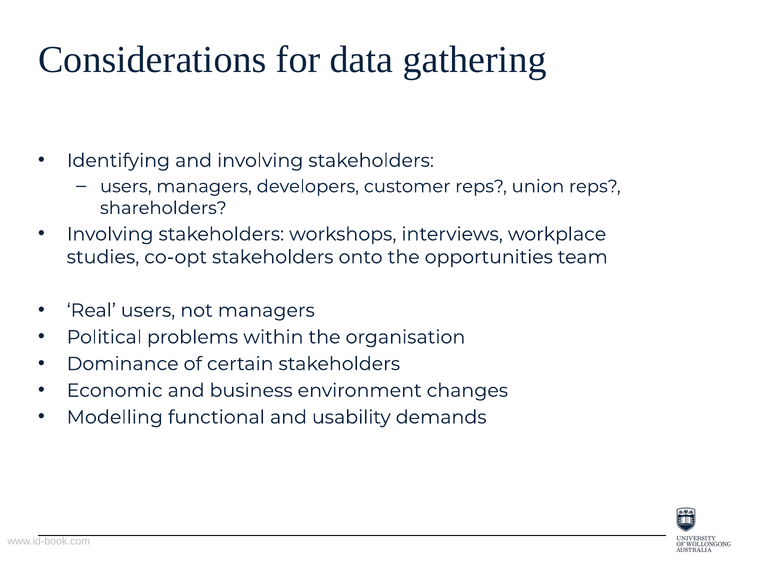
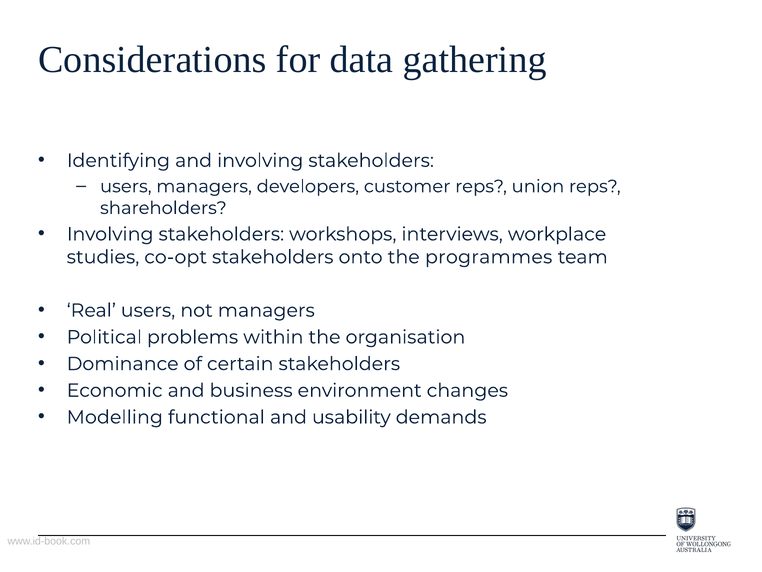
opportunities: opportunities -> programmes
